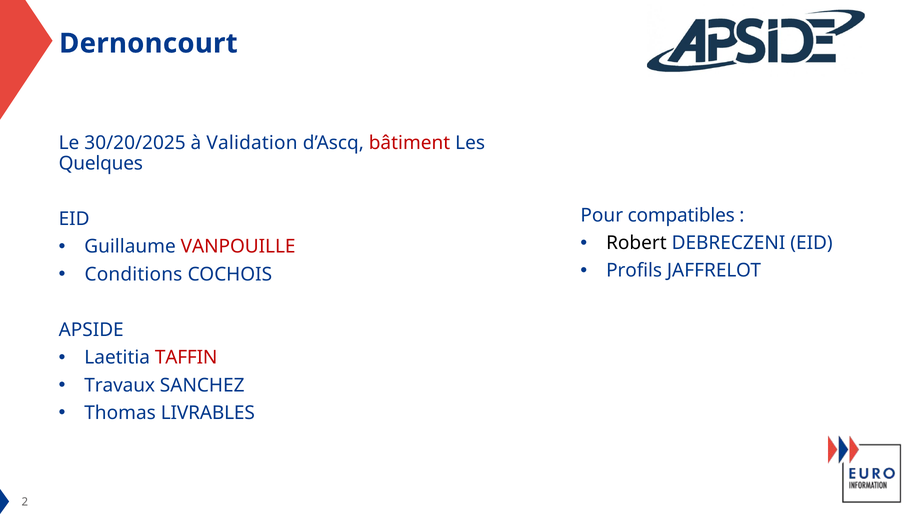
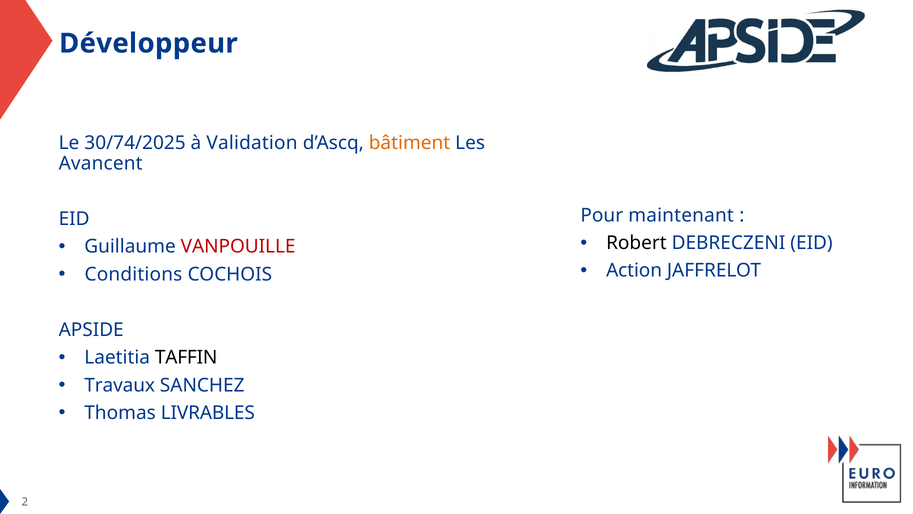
Dernoncourt: Dernoncourt -> Développeur
30/20/2025: 30/20/2025 -> 30/74/2025
bâtiment colour: red -> orange
Quelques: Quelques -> Avancent
compatibles: compatibles -> maintenant
Profils: Profils -> Action
TAFFIN colour: red -> black
